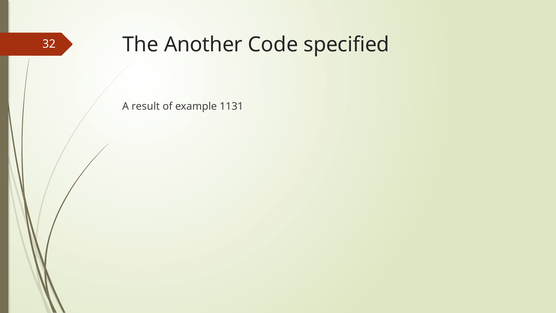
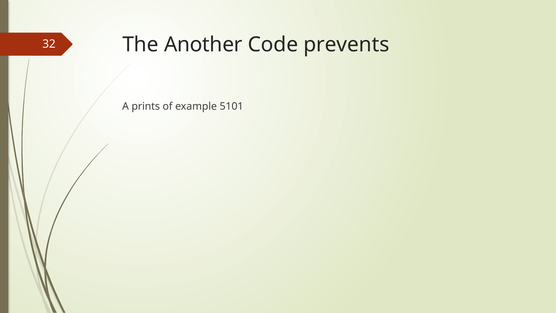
specified: specified -> prevents
result: result -> prints
1131: 1131 -> 5101
